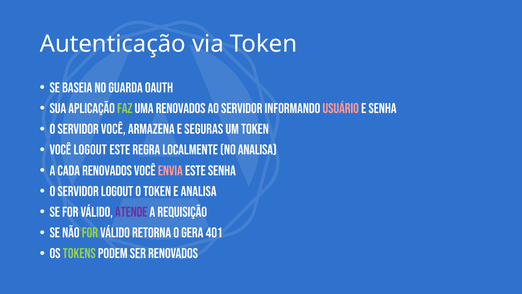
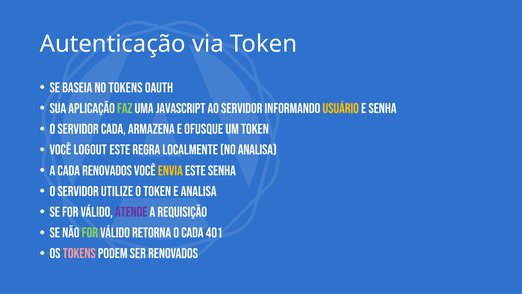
no guarda: guarda -> tokens
uma renovados: renovados -> javascript
usuário colour: pink -> yellow
servidor você: você -> cada
seguras: seguras -> ofusque
envia colour: pink -> yellow
servidor logout: logout -> utilize
o gera: gera -> cada
tokens at (79, 253) colour: light green -> pink
